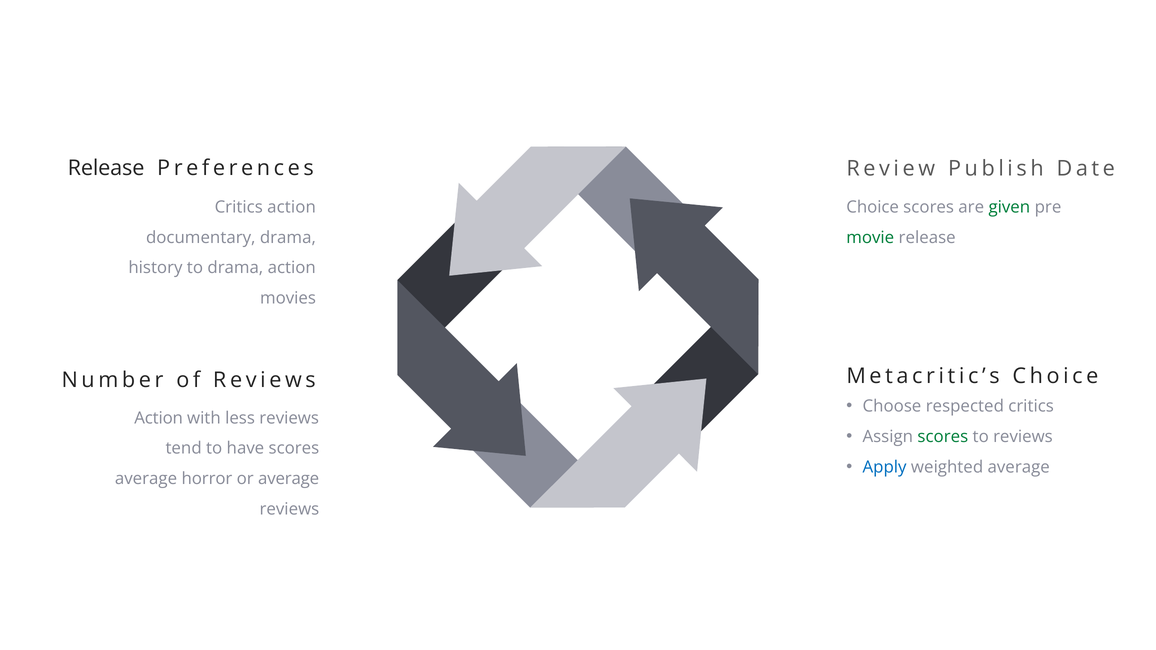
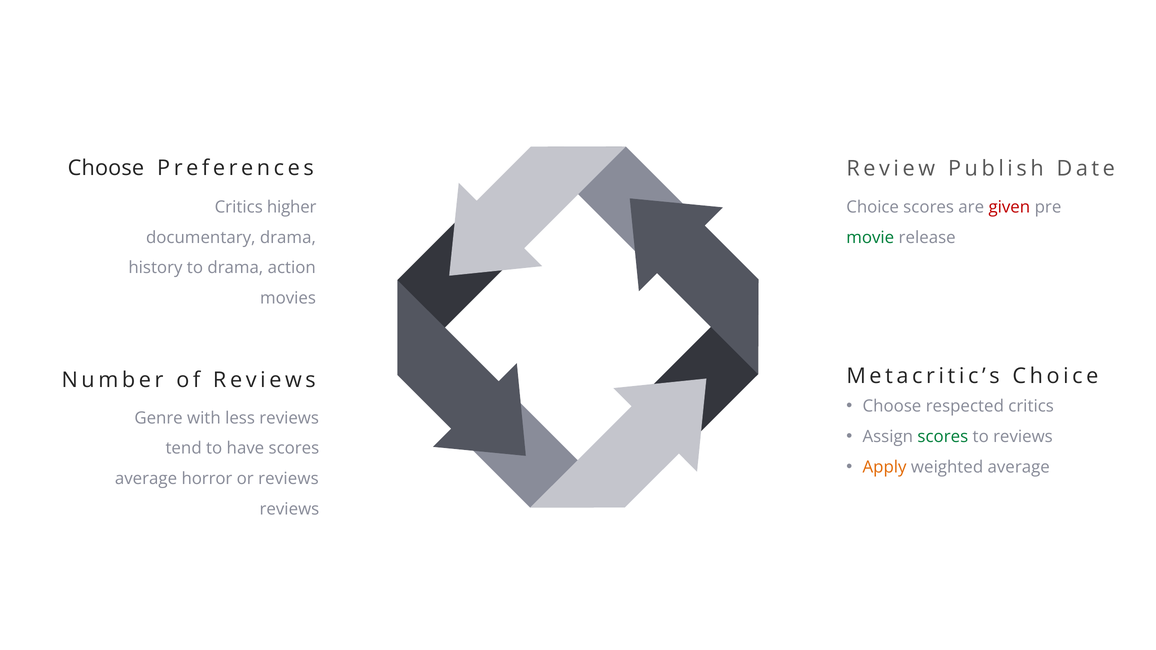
Release at (106, 168): Release -> Choose
Critics action: action -> higher
given colour: green -> red
Action at (159, 418): Action -> Genre
Apply colour: blue -> orange
or average: average -> reviews
